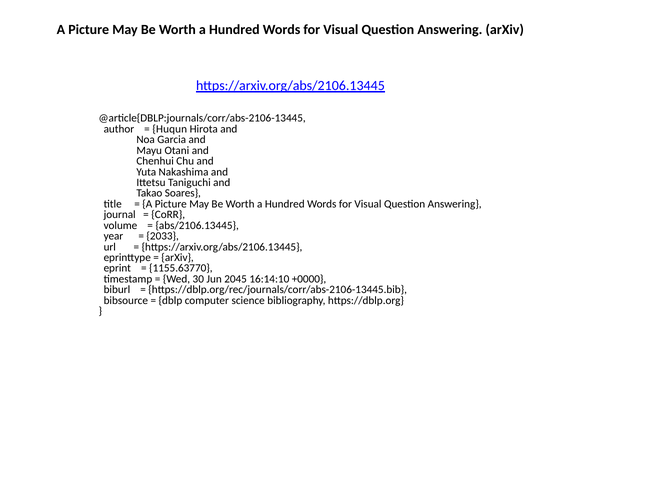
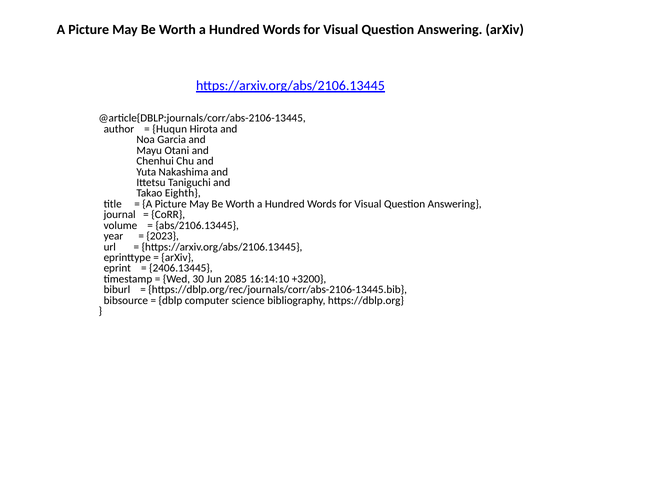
Soares: Soares -> Eighth
2033: 2033 -> 2023
1155.63770: 1155.63770 -> 2406.13445
2045: 2045 -> 2085
+0000: +0000 -> +3200
